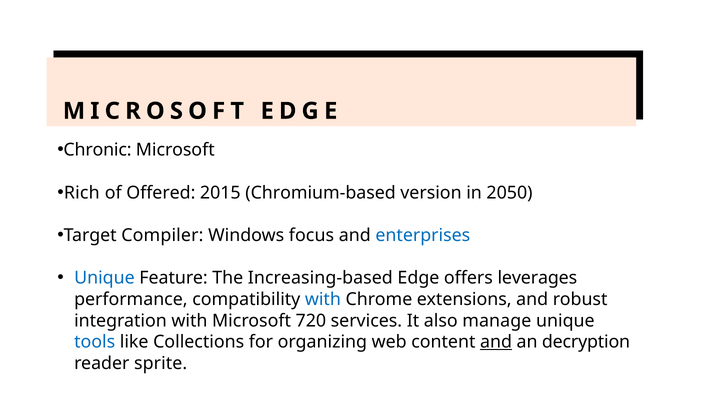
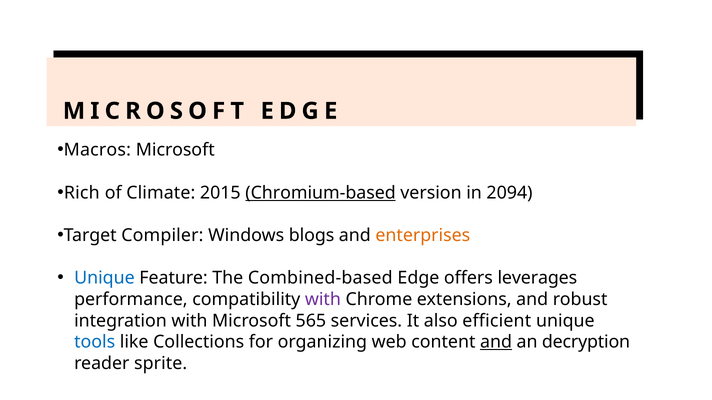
Chronic: Chronic -> Macros
Offered: Offered -> Climate
Chromium-based underline: none -> present
2050: 2050 -> 2094
focus: focus -> blogs
enterprises colour: blue -> orange
Increasing-based: Increasing-based -> Combined-based
with at (323, 300) colour: blue -> purple
720: 720 -> 565
manage: manage -> efficient
